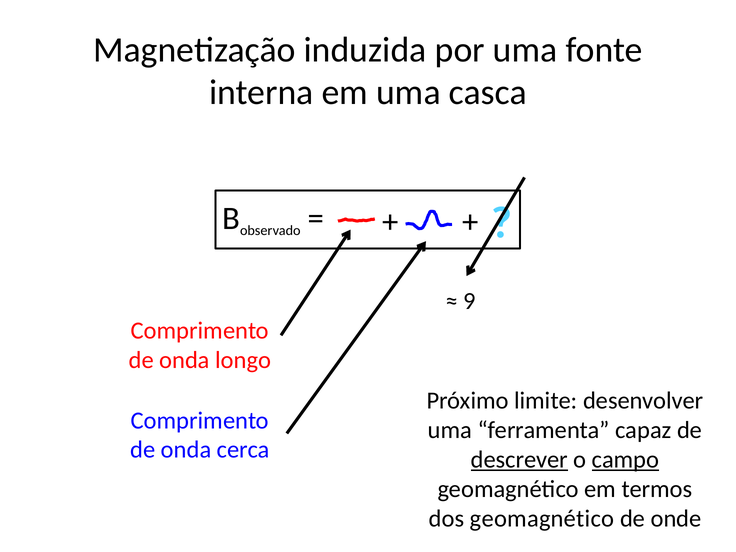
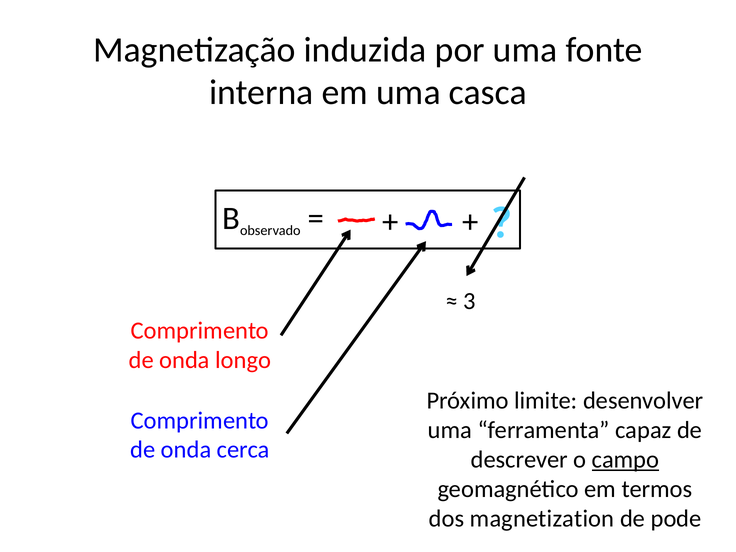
9: 9 -> 3
descrever underline: present -> none
dos geomagnético: geomagnético -> magnetization
onde: onde -> pode
